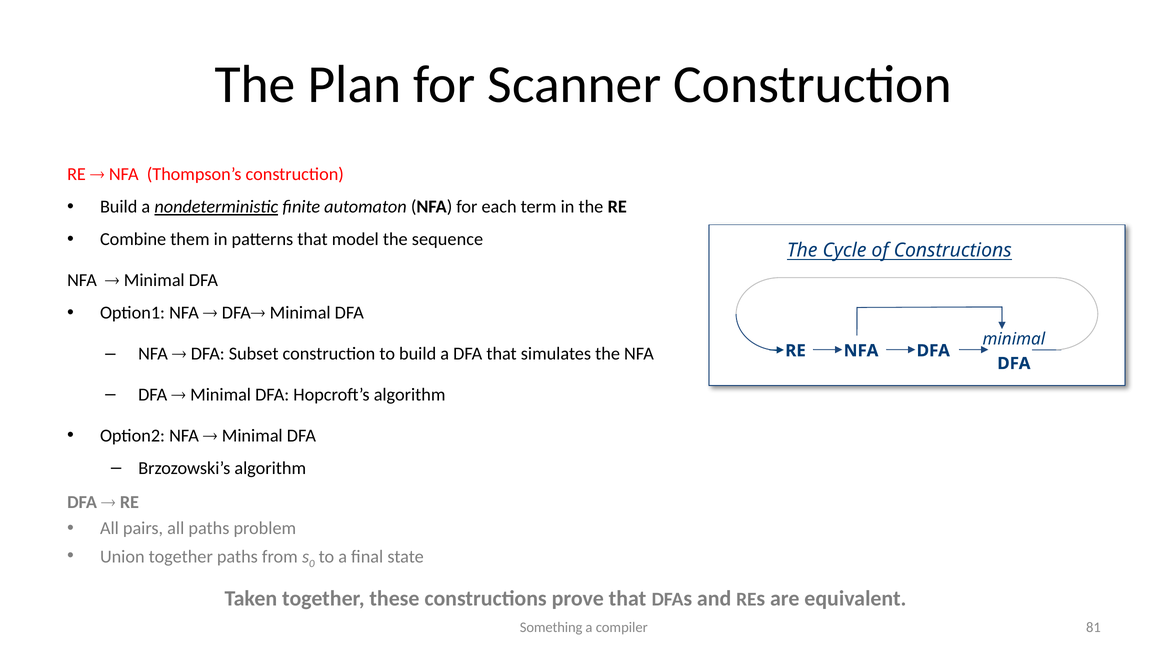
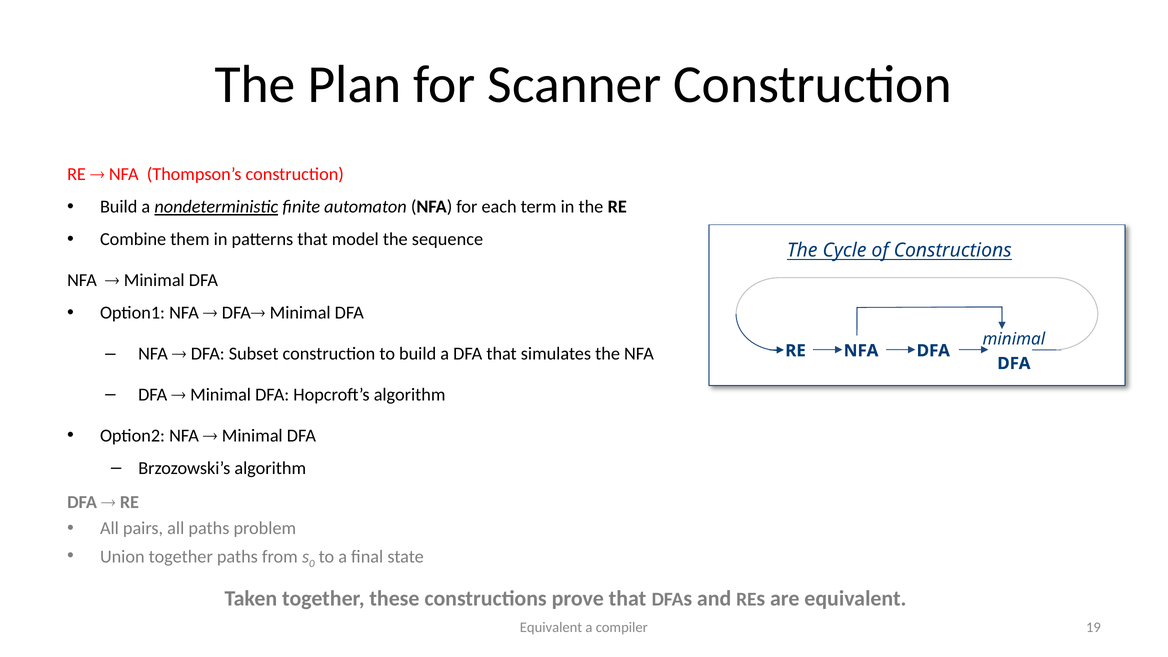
Something at (551, 627): Something -> Equivalent
81: 81 -> 19
